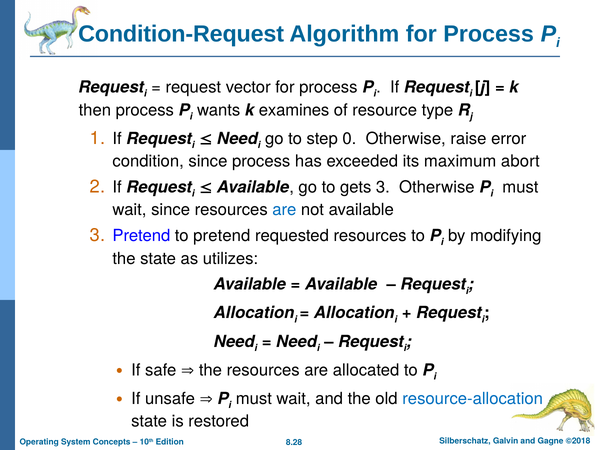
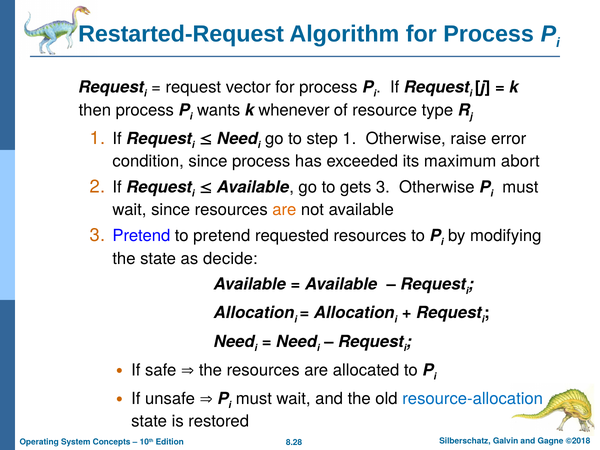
Condition-Request: Condition-Request -> Restarted-Request
examines: examines -> whenever
step 0: 0 -> 1
are at (284, 210) colour: blue -> orange
utilizes: utilizes -> decide
